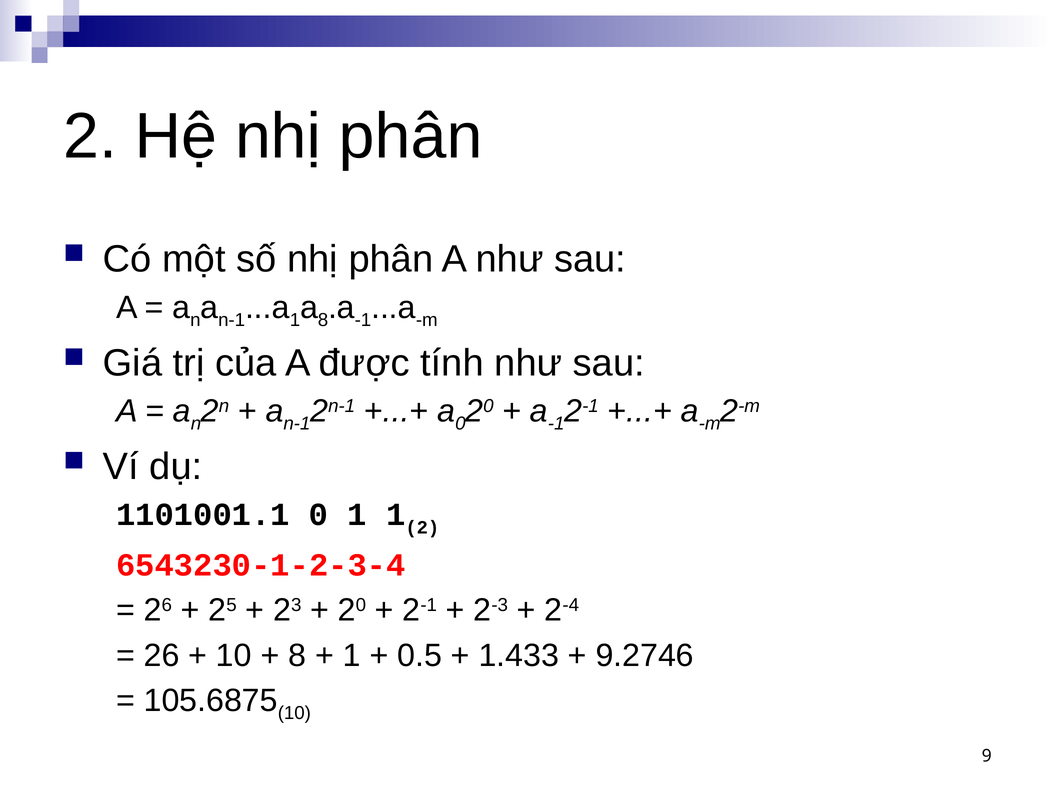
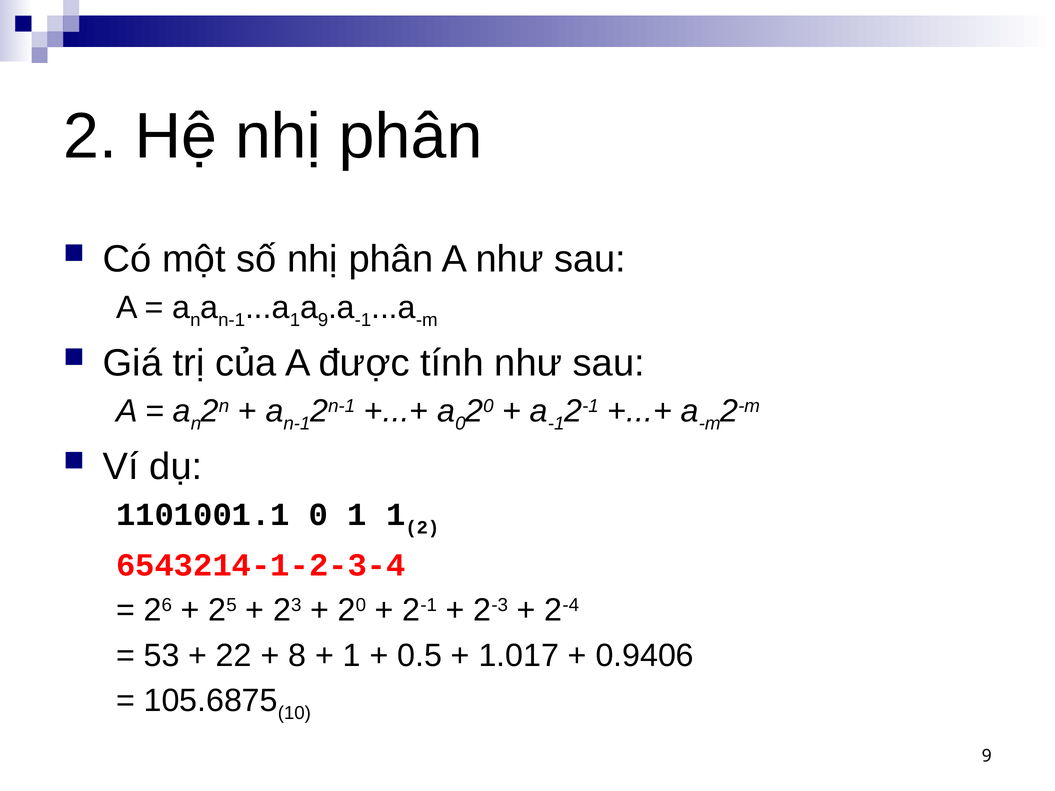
a 8: 8 -> 9
6543230-1-2-3-4: 6543230-1-2-3-4 -> 6543214-1-2-3-4
26 at (162, 656): 26 -> 53
10 at (234, 656): 10 -> 22
1.433: 1.433 -> 1.017
9.2746: 9.2746 -> 0.9406
